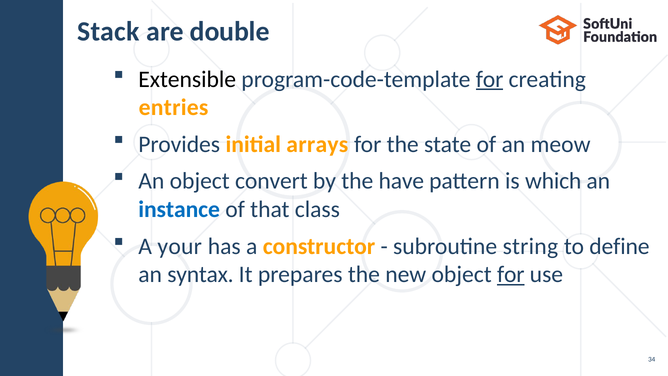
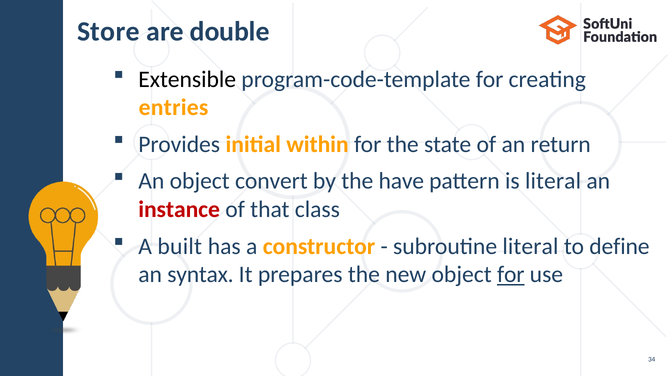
Stack: Stack -> Store
for at (490, 79) underline: present -> none
arrays: arrays -> within
meow: meow -> return
is which: which -> literal
instance colour: blue -> red
your: your -> built
subroutine string: string -> literal
